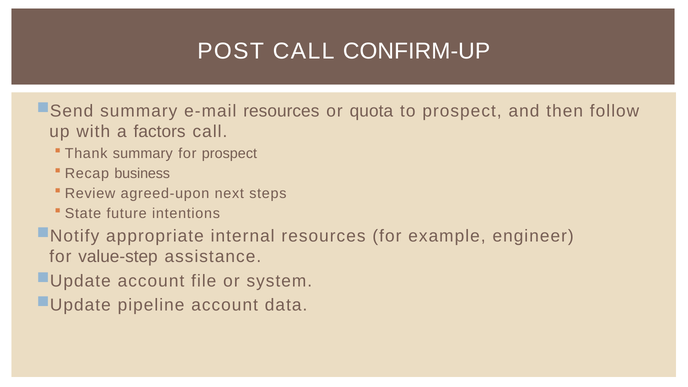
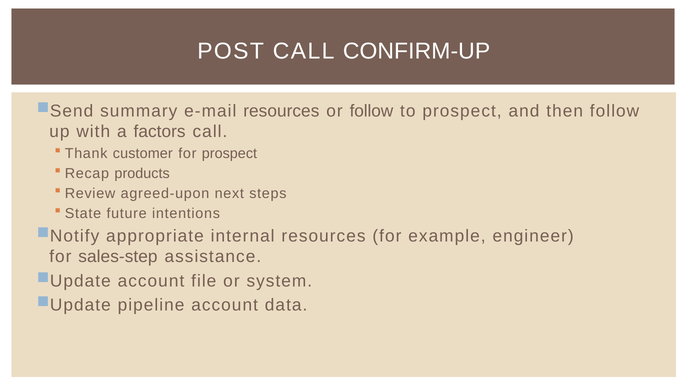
or quota: quota -> follow
Thank summary: summary -> customer
business: business -> products
value-step: value-step -> sales-step
